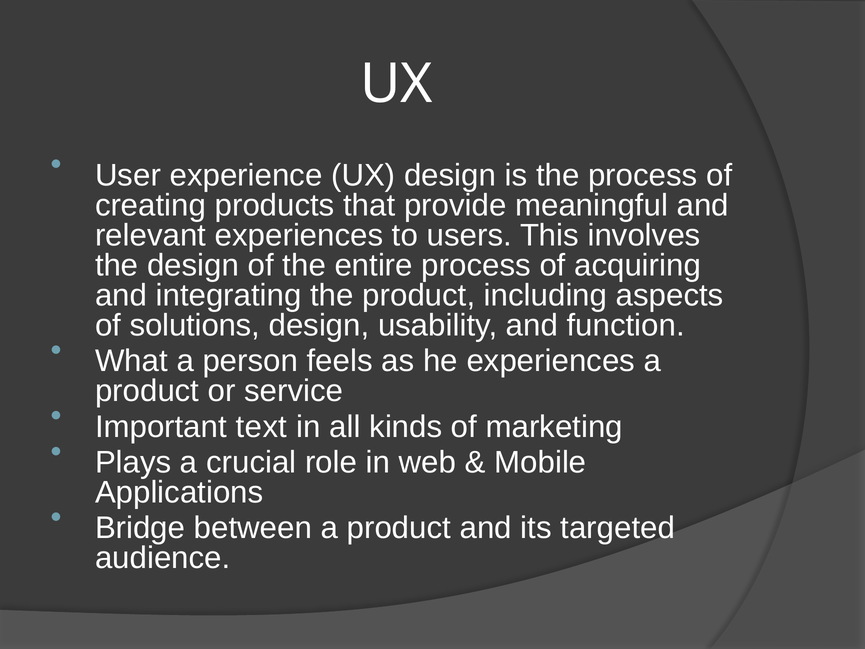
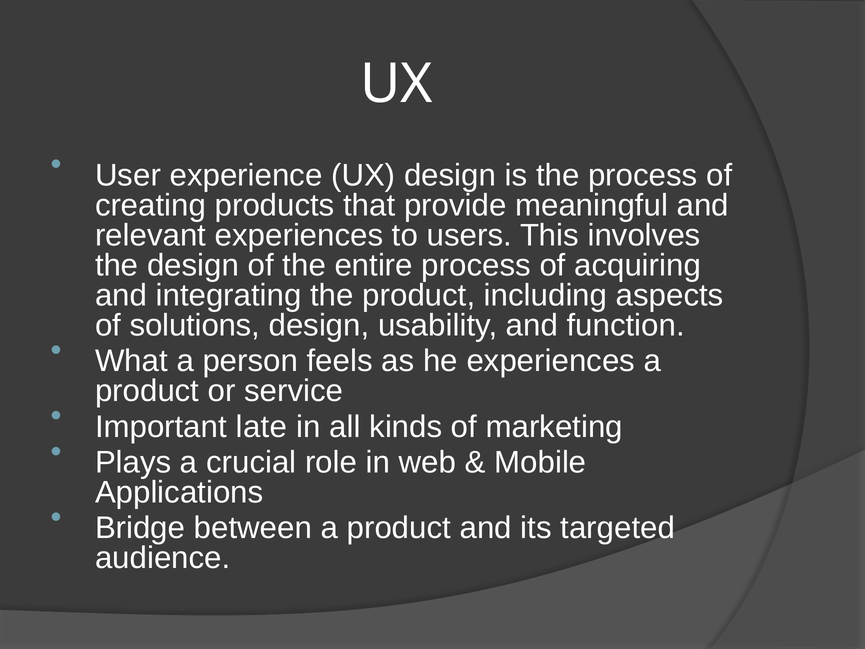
text: text -> late
